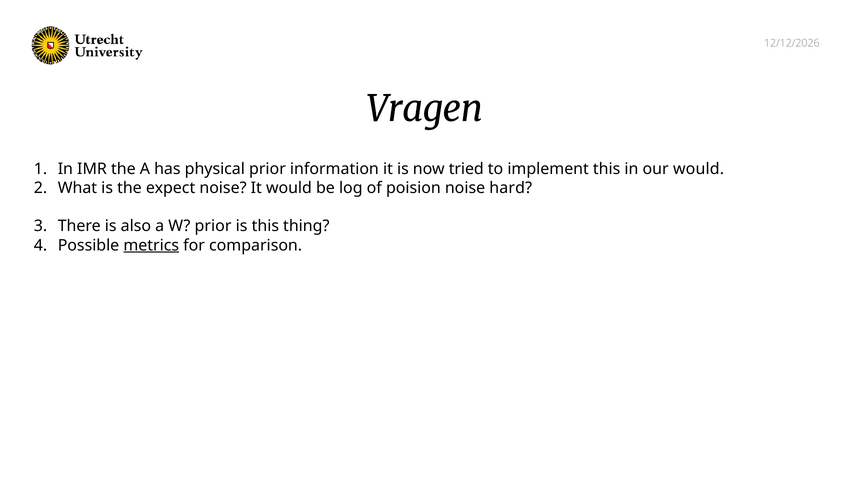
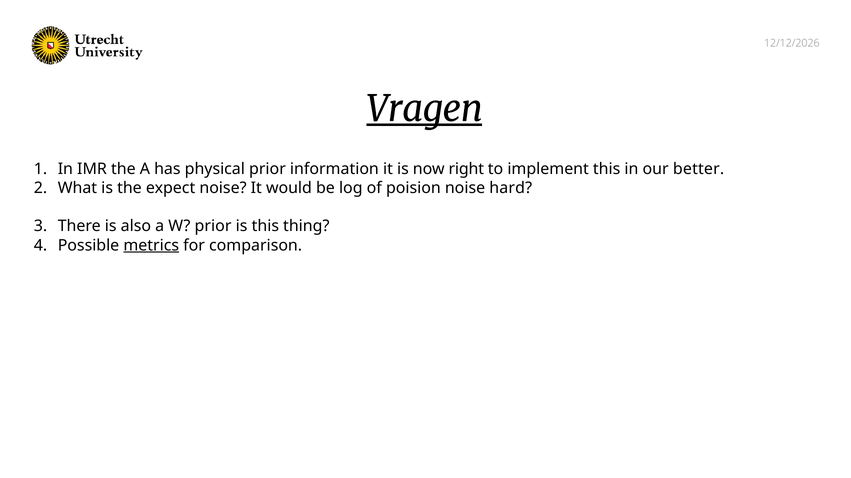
Vragen underline: none -> present
tried: tried -> right
our would: would -> better
